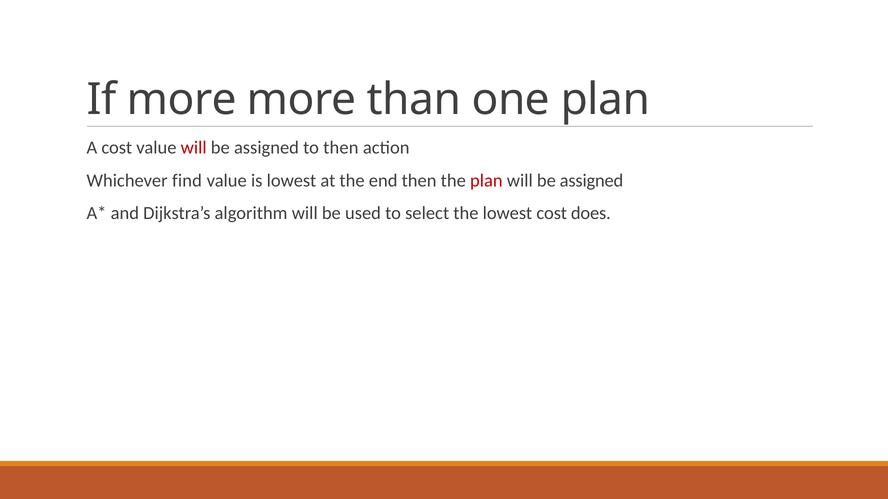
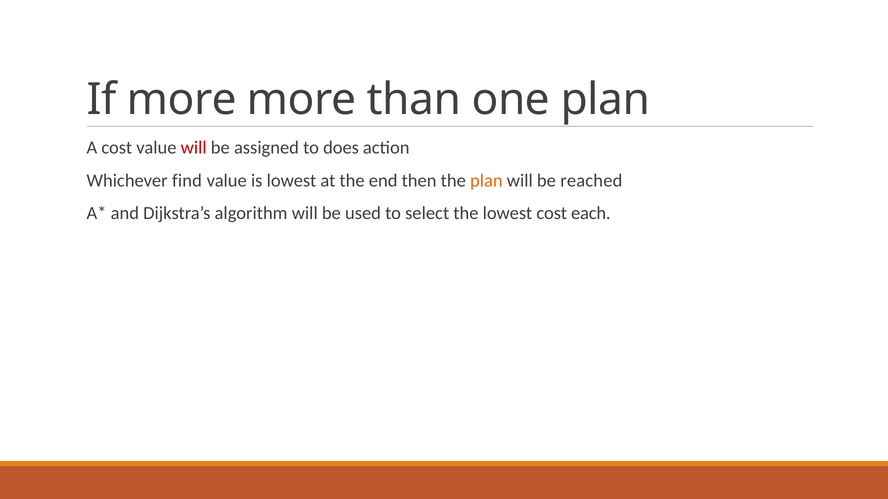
to then: then -> does
plan at (486, 181) colour: red -> orange
assigned at (592, 181): assigned -> reached
does: does -> each
